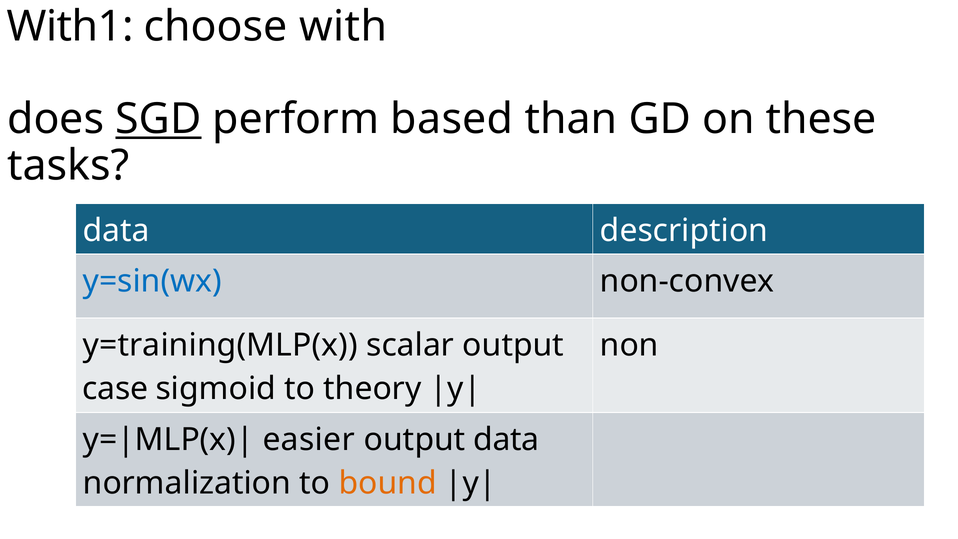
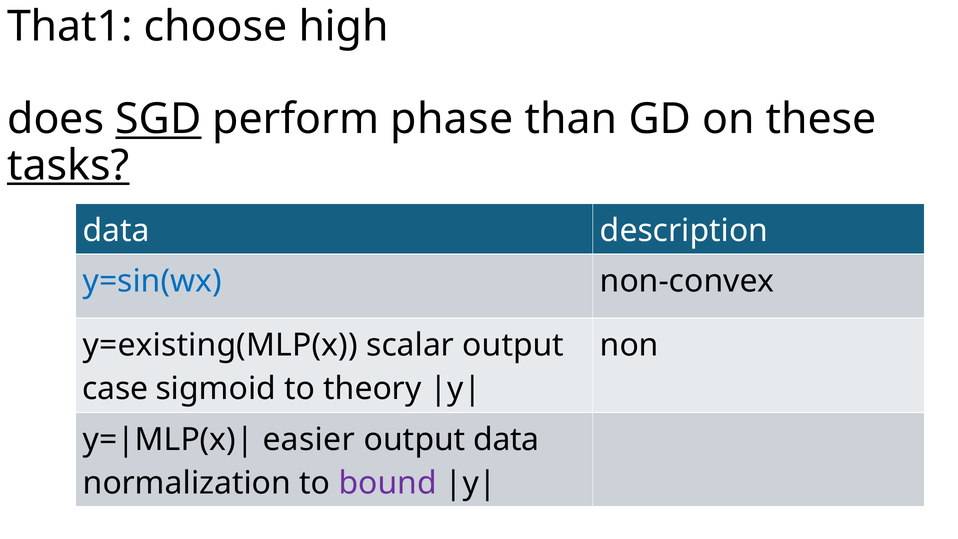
With1: With1 -> That1
with: with -> high
based: based -> phase
tasks underline: none -> present
y=training(MLP(x: y=training(MLP(x -> y=existing(MLP(x
bound colour: orange -> purple
